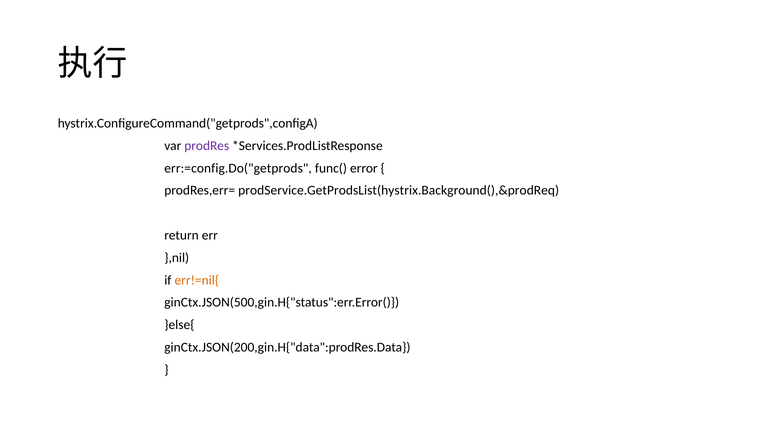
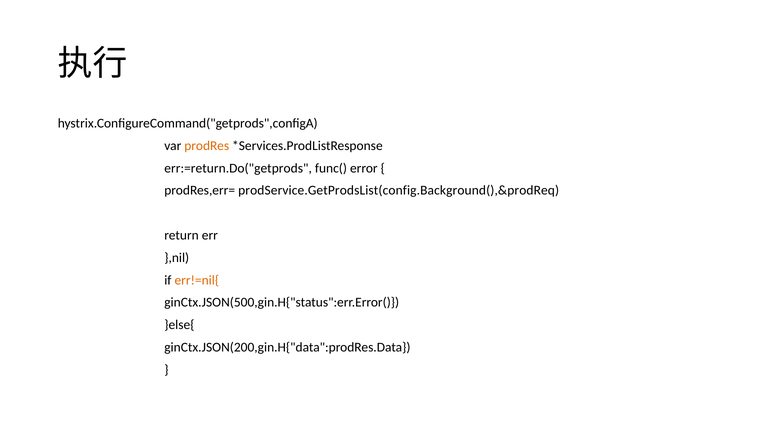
prodRes colour: purple -> orange
err:=config.Do("getprods: err:=config.Do("getprods -> err:=return.Do("getprods
prodService.GetProdsList(hystrix.Background(),&prodReq: prodService.GetProdsList(hystrix.Background(),&prodReq -> prodService.GetProdsList(config.Background(),&prodReq
